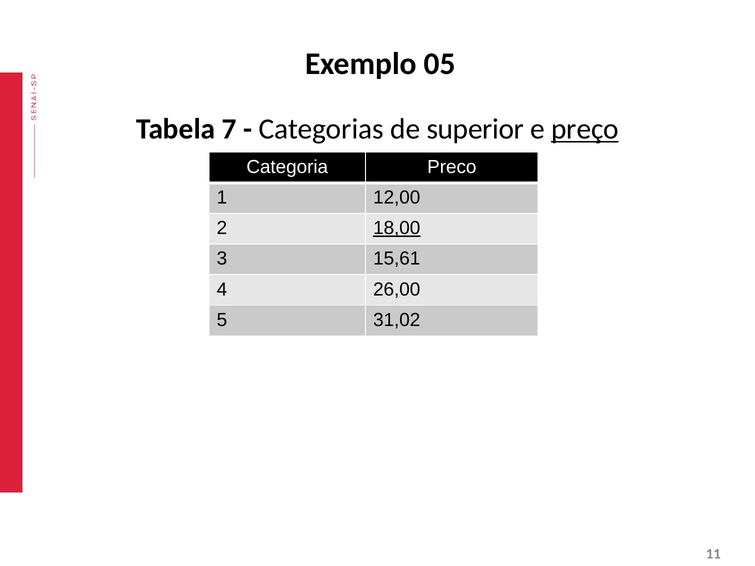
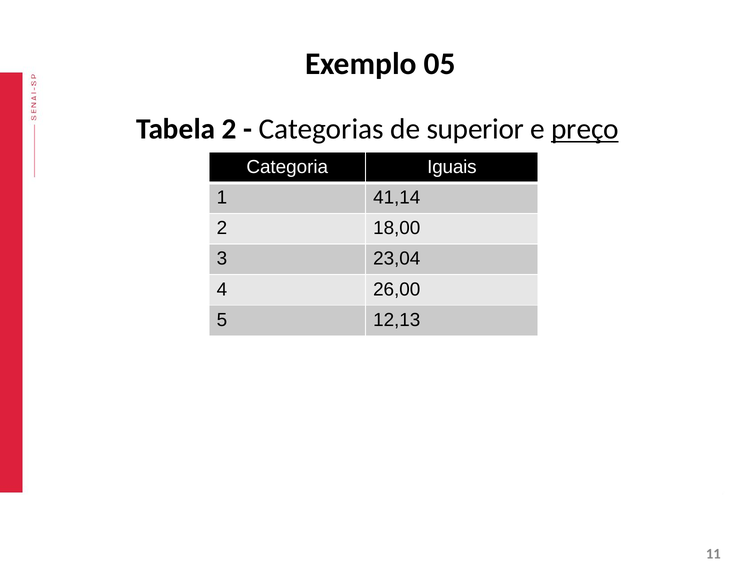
Tabela 7: 7 -> 2
Preco: Preco -> Iguais
12,00: 12,00 -> 41,14
18,00 underline: present -> none
15,61: 15,61 -> 23,04
31,02: 31,02 -> 12,13
